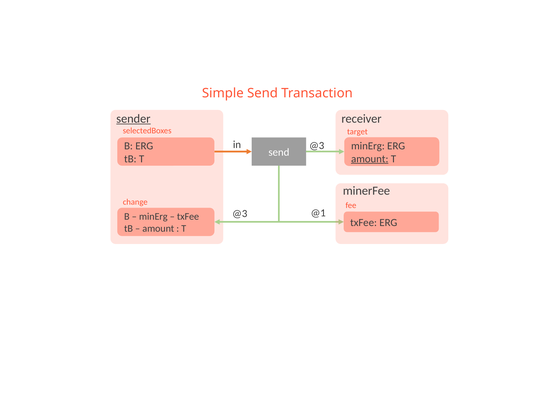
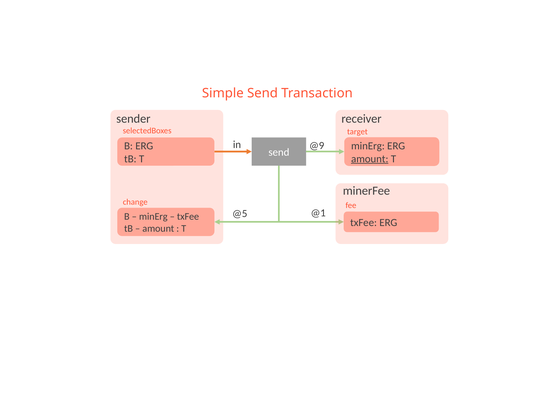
sender underline: present -> none
in @3: @3 -> @9
@3 at (240, 214): @3 -> @5
